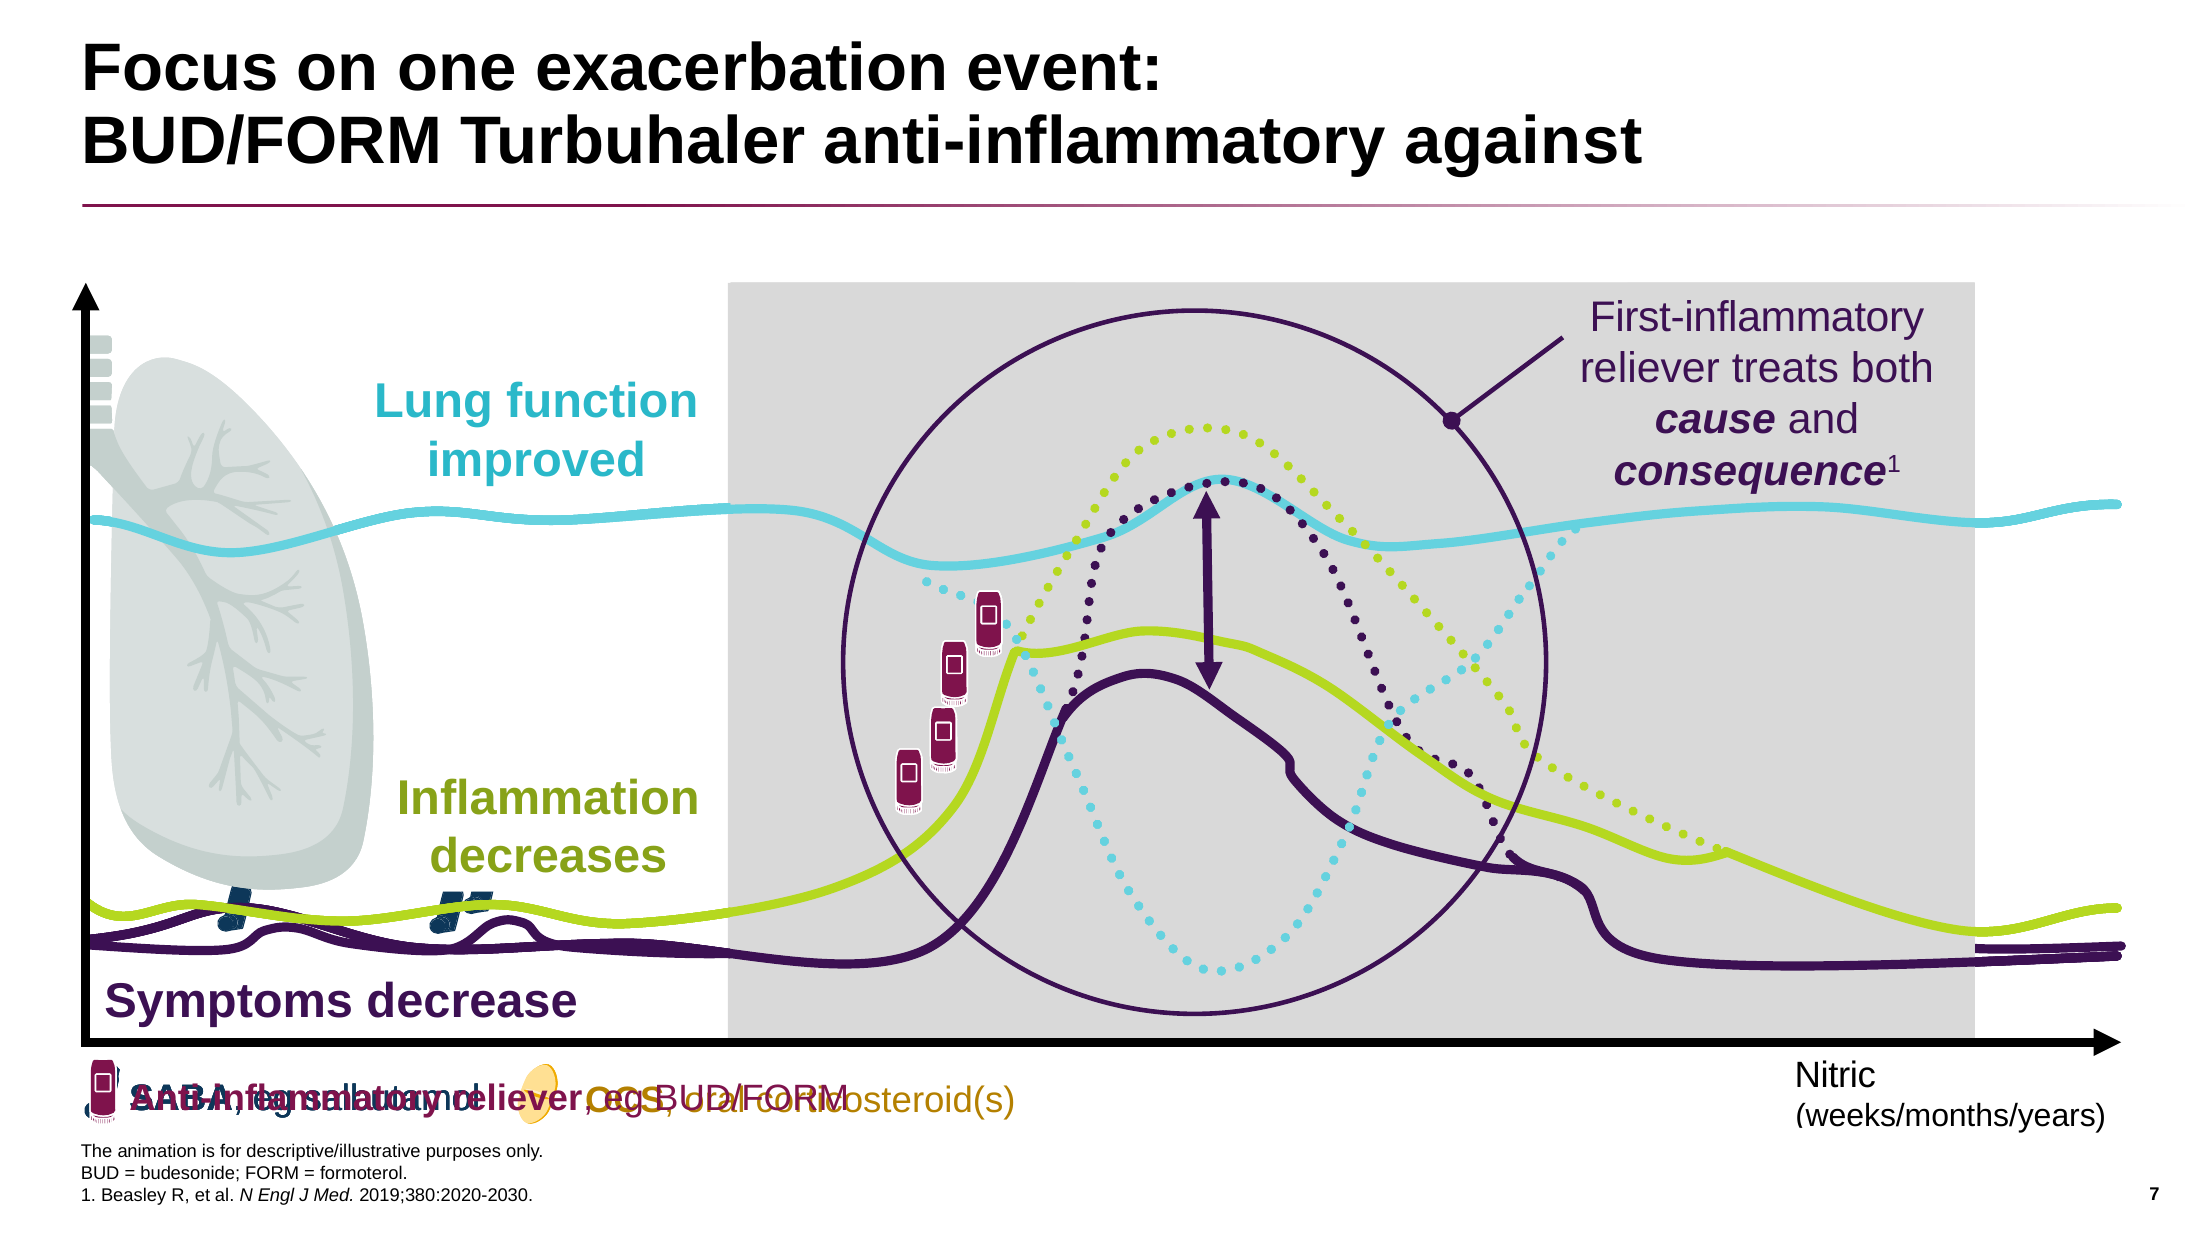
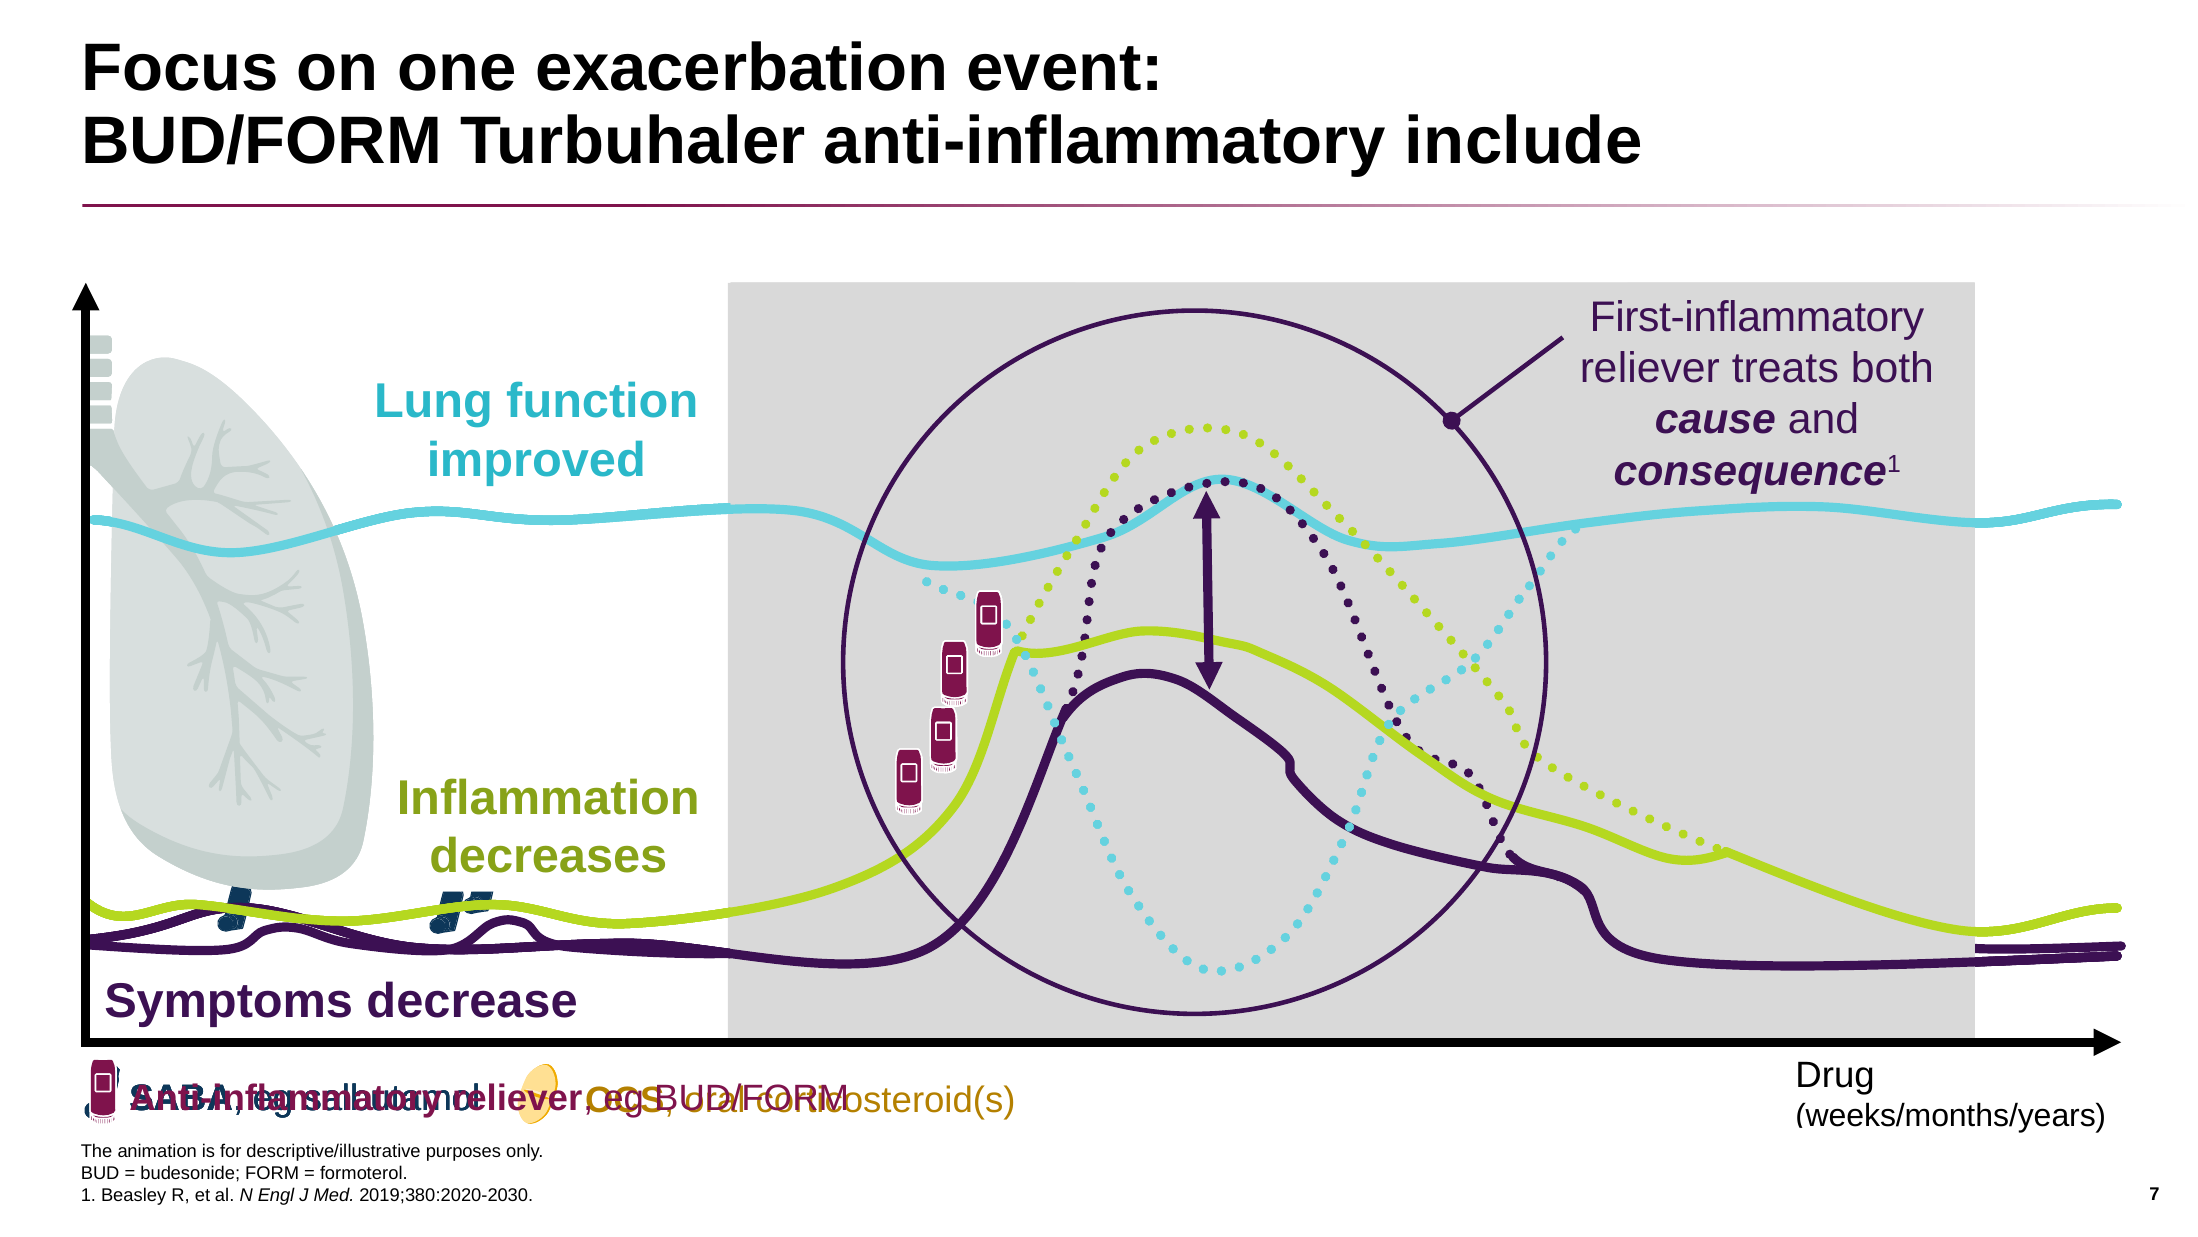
against: against -> include
Nitric: Nitric -> Drug
